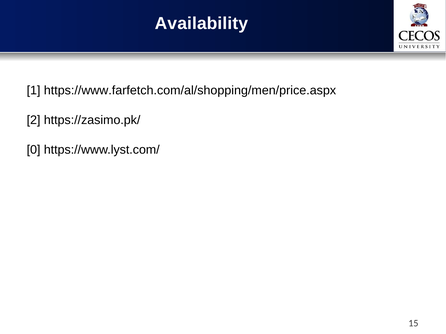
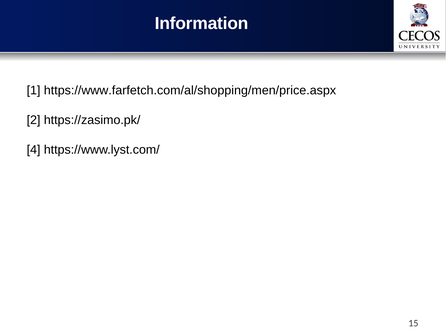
Availability: Availability -> Information
0: 0 -> 4
